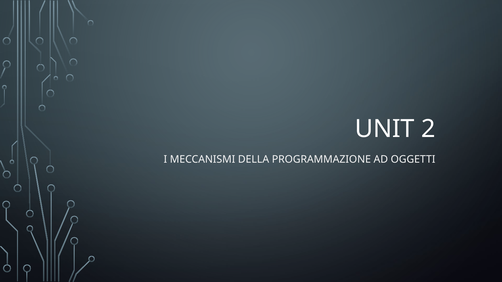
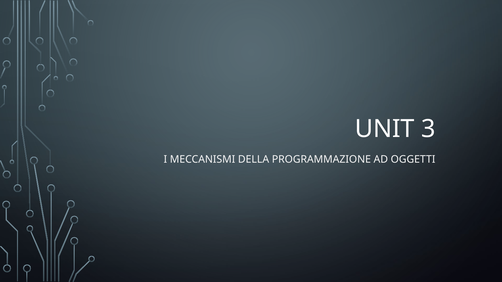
2: 2 -> 3
